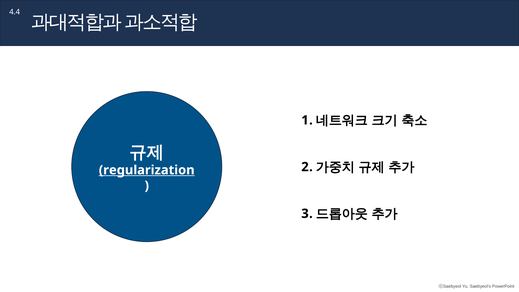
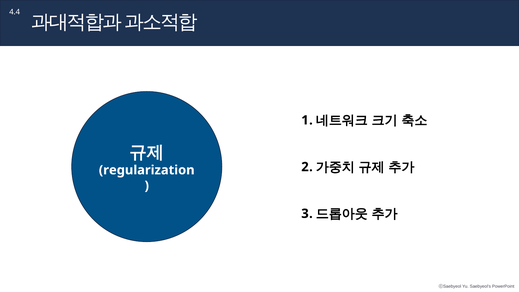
regularization underline: present -> none
